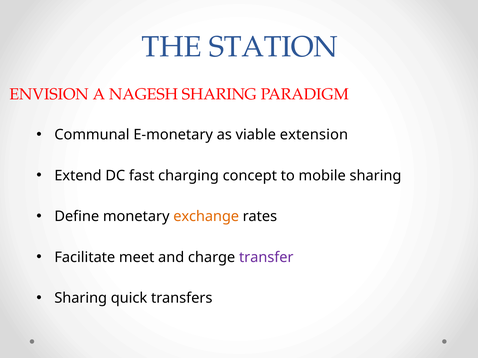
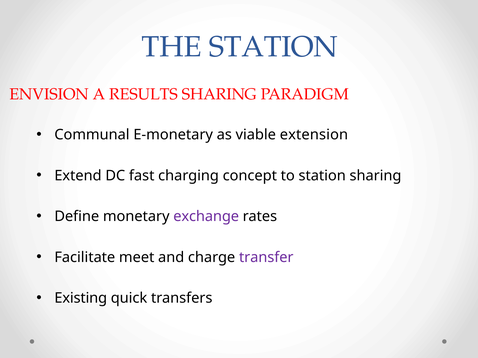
NAGESH: NAGESH -> RESULTS
to mobile: mobile -> station
exchange colour: orange -> purple
Sharing at (81, 298): Sharing -> Existing
